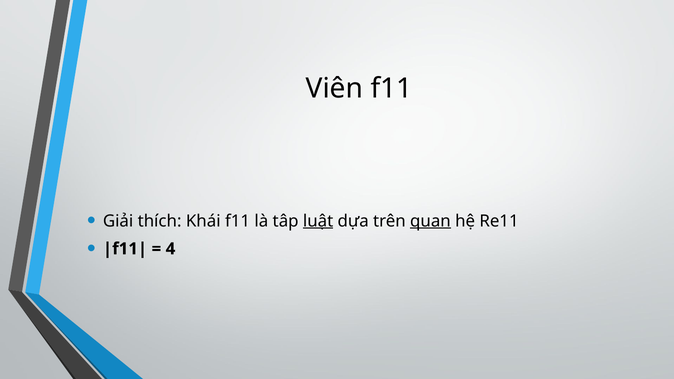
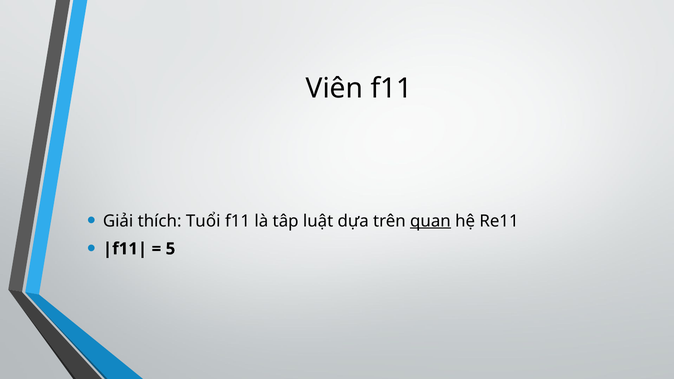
Khái: Khái -> Tuổi
luật underline: present -> none
4: 4 -> 5
